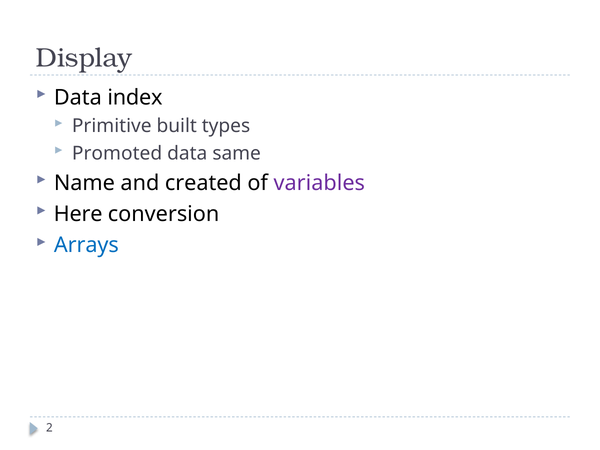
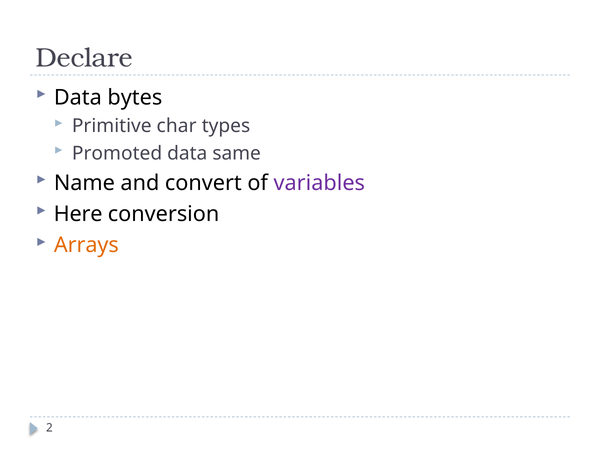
Display: Display -> Declare
index: index -> bytes
built: built -> char
created: created -> convert
Arrays colour: blue -> orange
